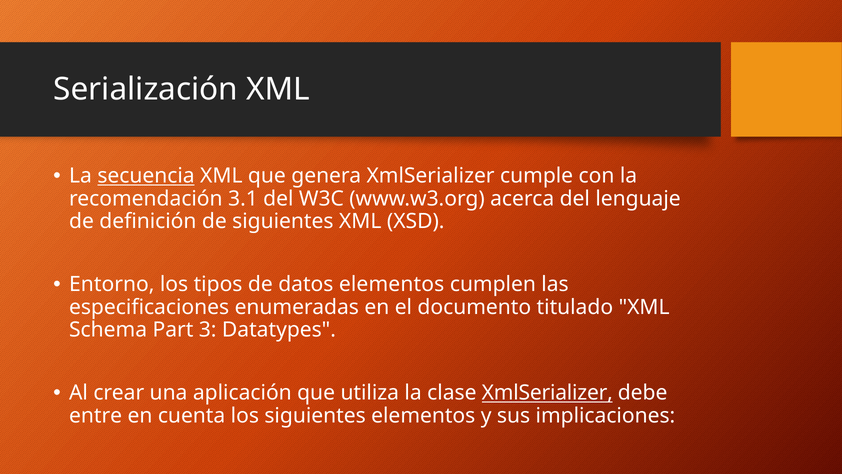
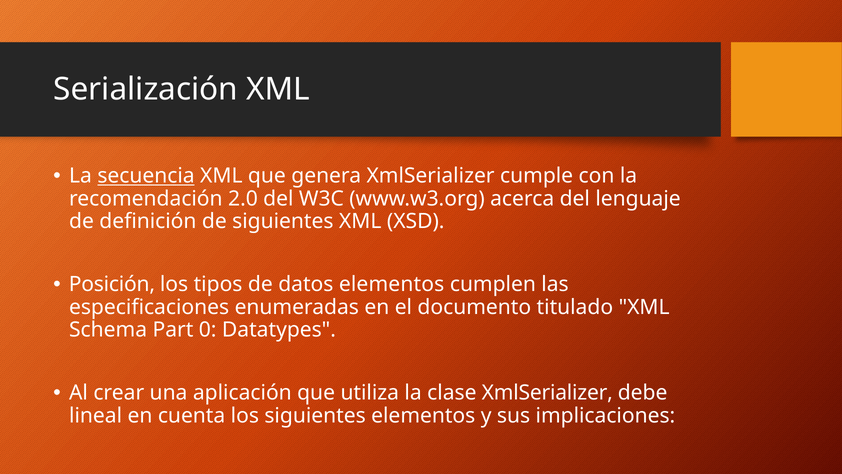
3.1: 3.1 -> 2.0
Entorno: Entorno -> Posición
3: 3 -> 0
XmlSerializer at (547, 393) underline: present -> none
entre: entre -> lineal
